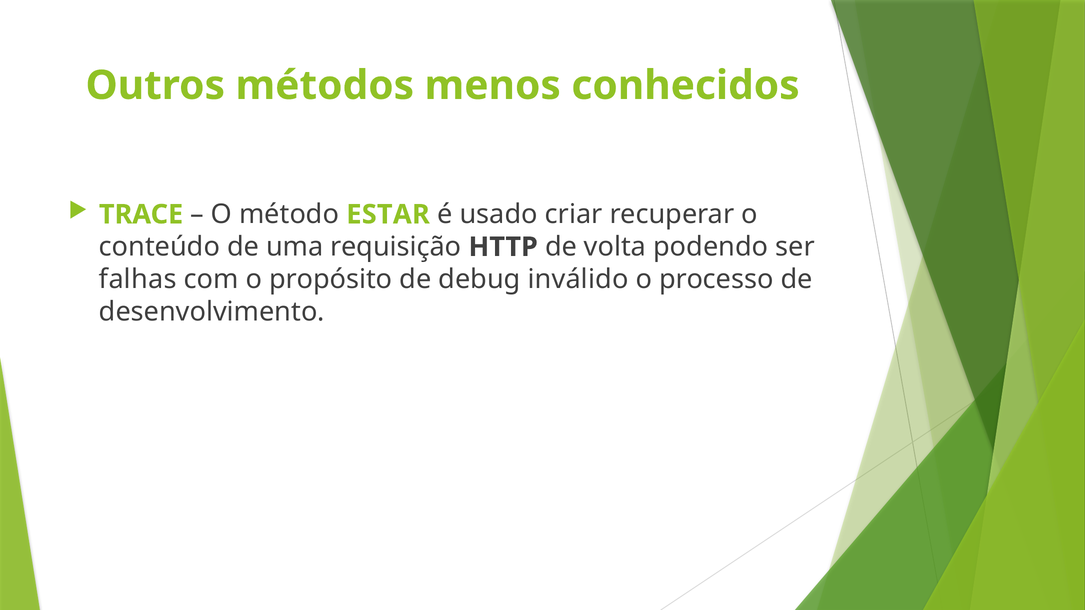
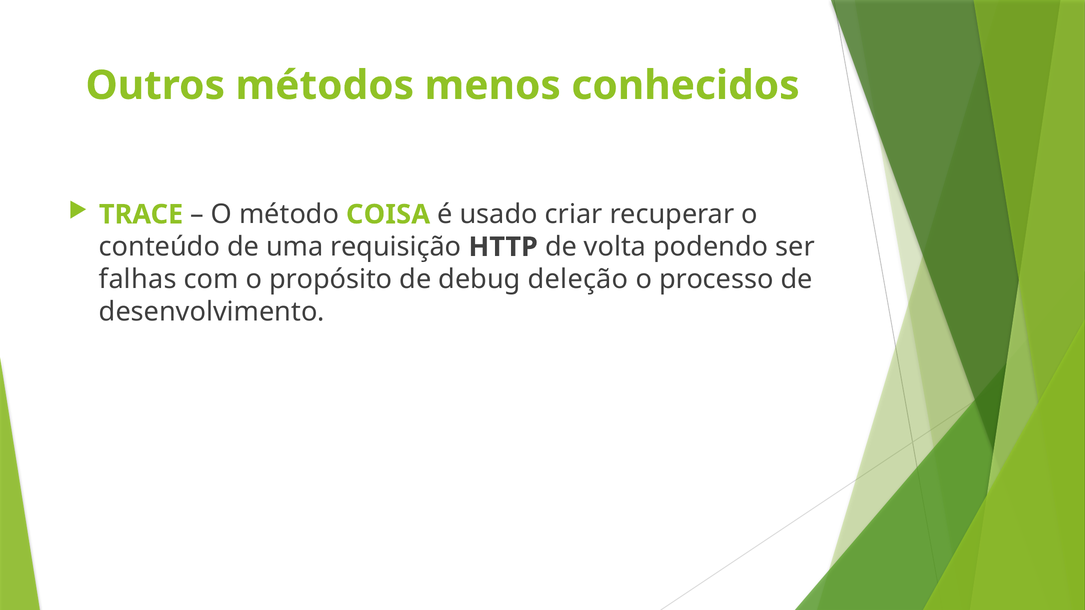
ESTAR: ESTAR -> COISA
inválido: inválido -> deleção
